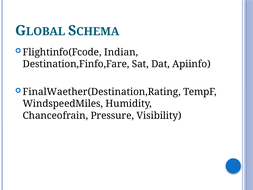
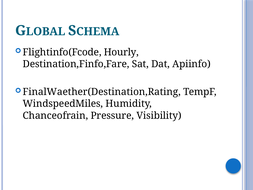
Indian: Indian -> Hourly
